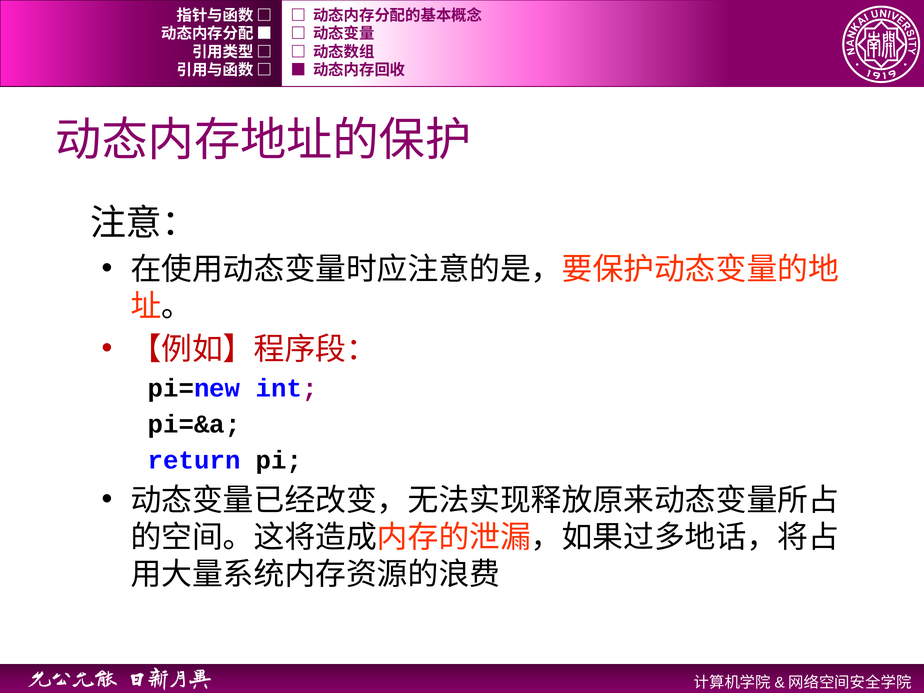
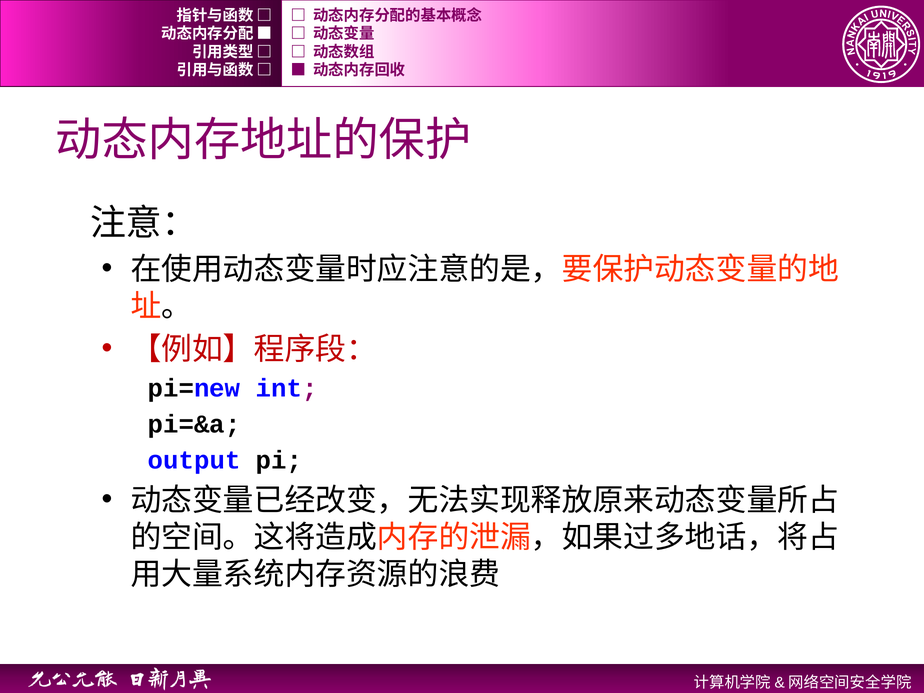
return: return -> output
